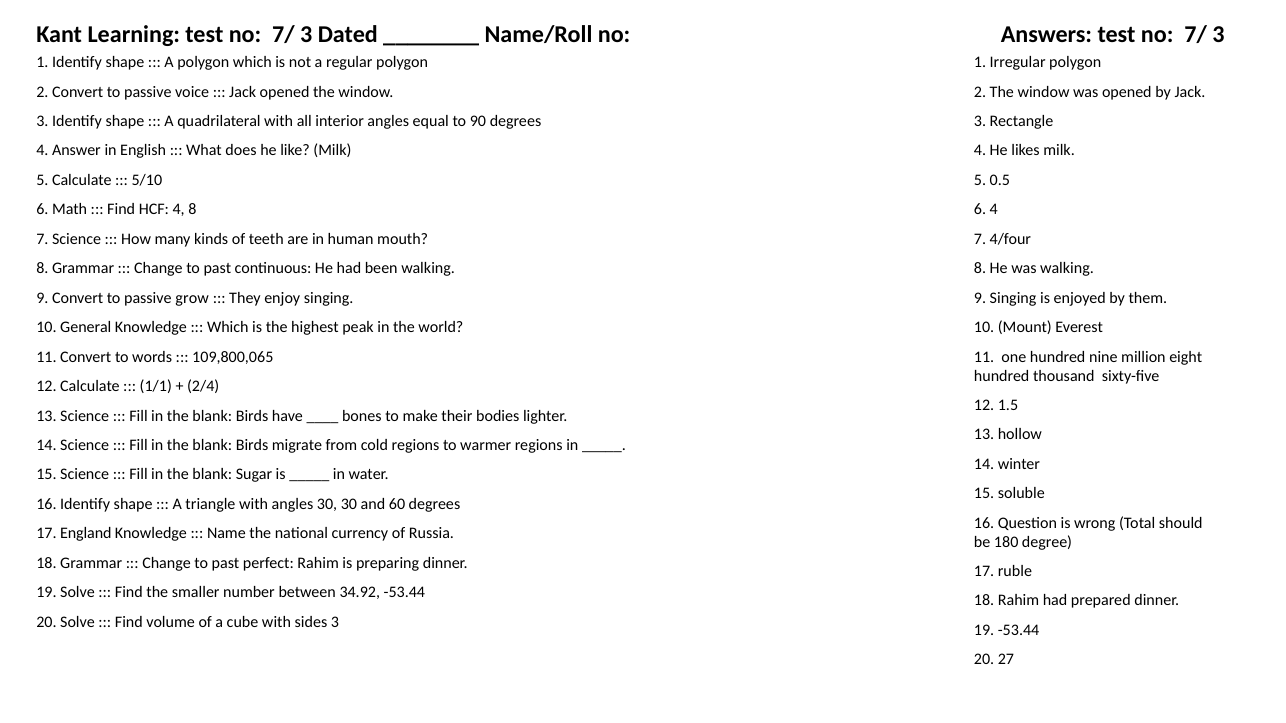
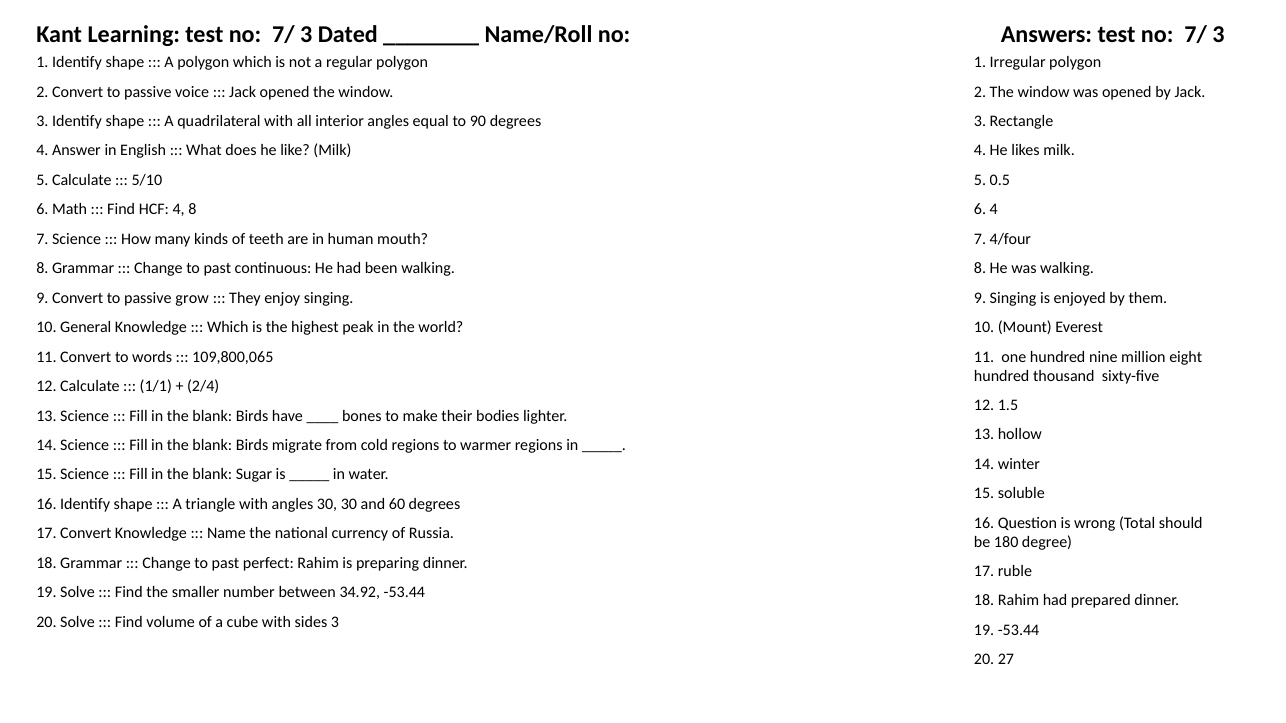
17 England: England -> Convert
